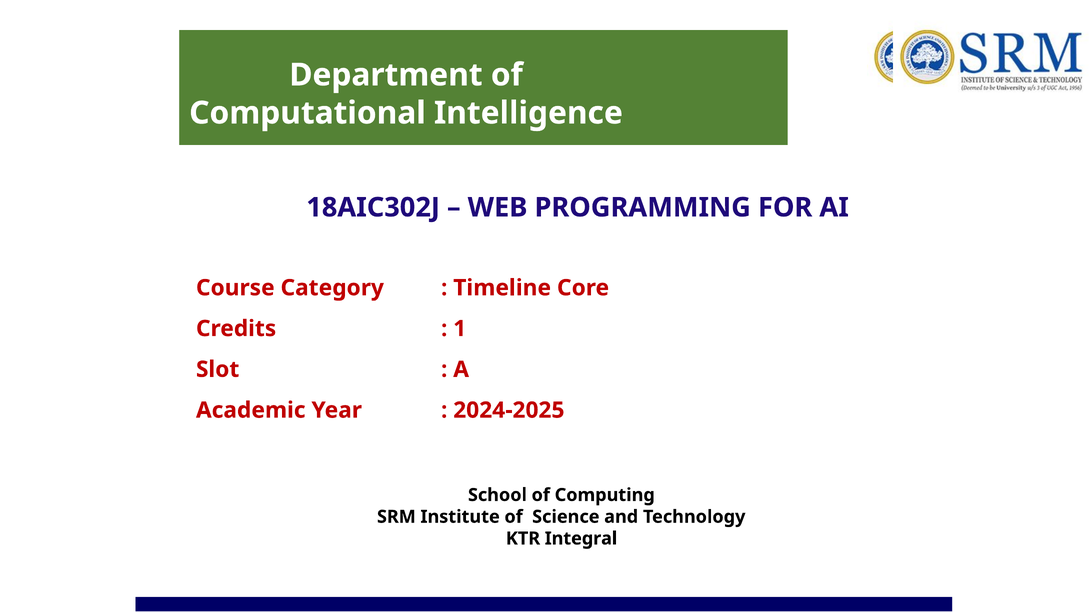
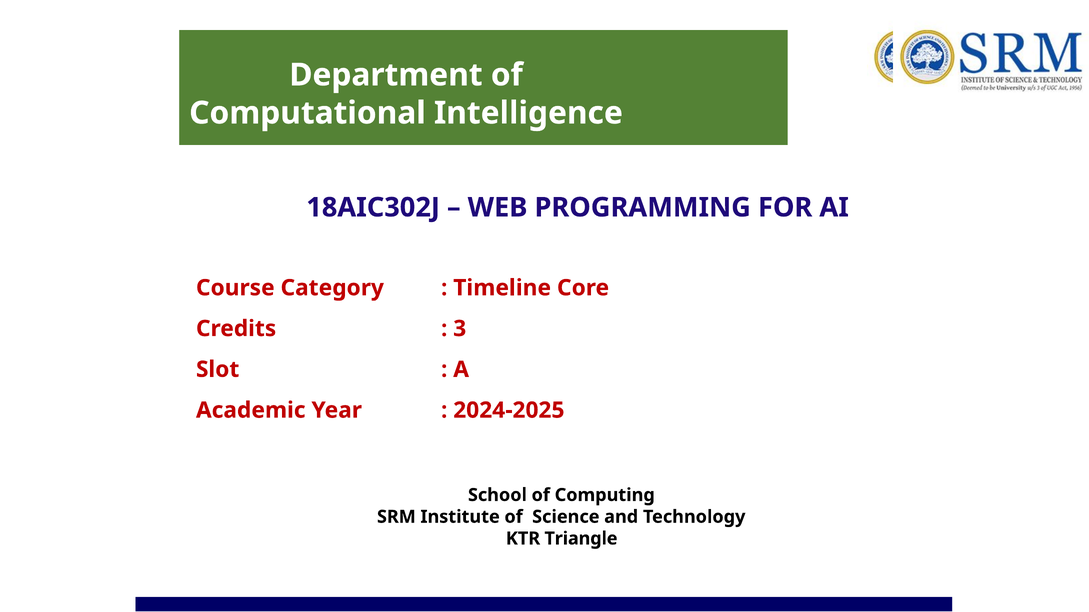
1: 1 -> 3
Integral: Integral -> Triangle
